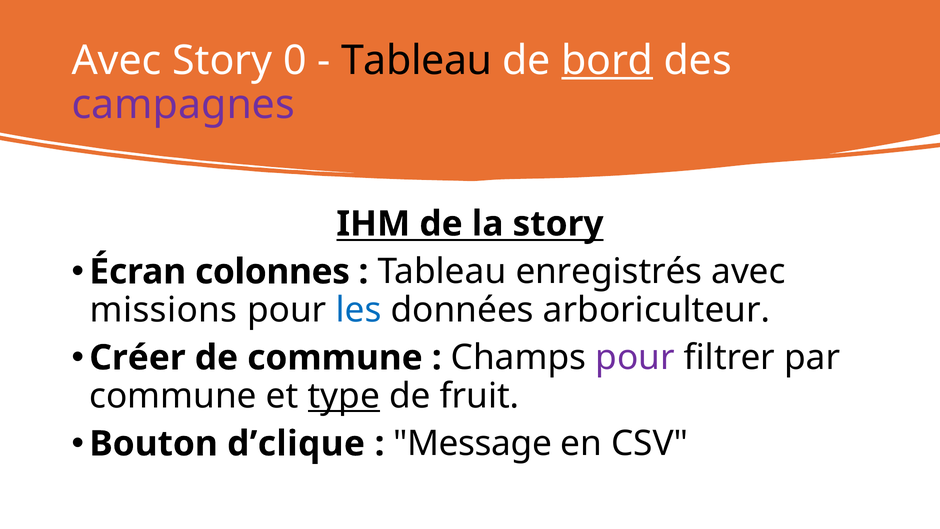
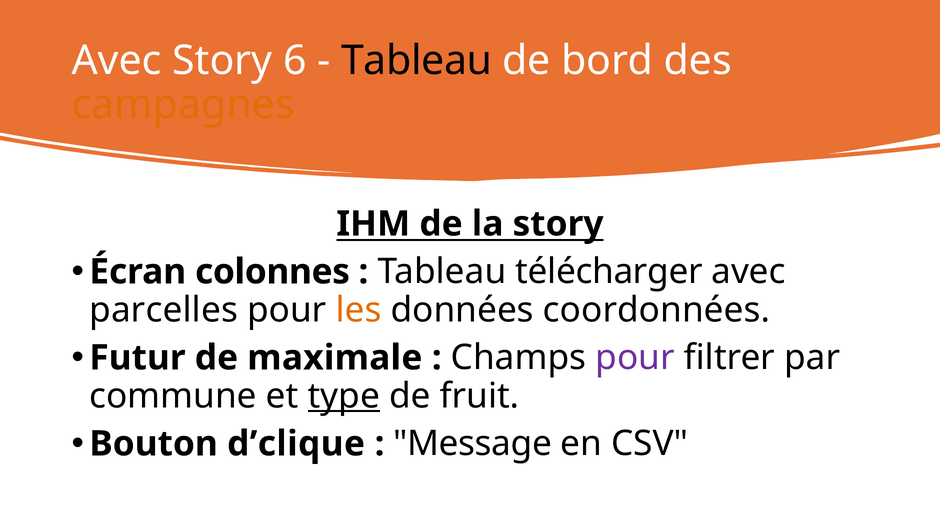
0: 0 -> 6
bord underline: present -> none
campagnes colour: purple -> orange
enregistrés: enregistrés -> télécharger
missions: missions -> parcelles
les colour: blue -> orange
arboriculteur: arboriculteur -> coordonnées
Créer: Créer -> Futur
de commune: commune -> maximale
